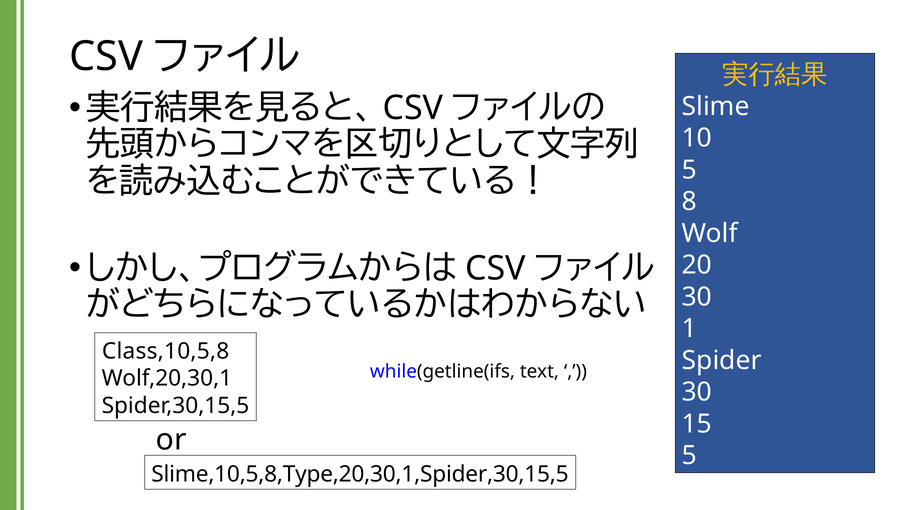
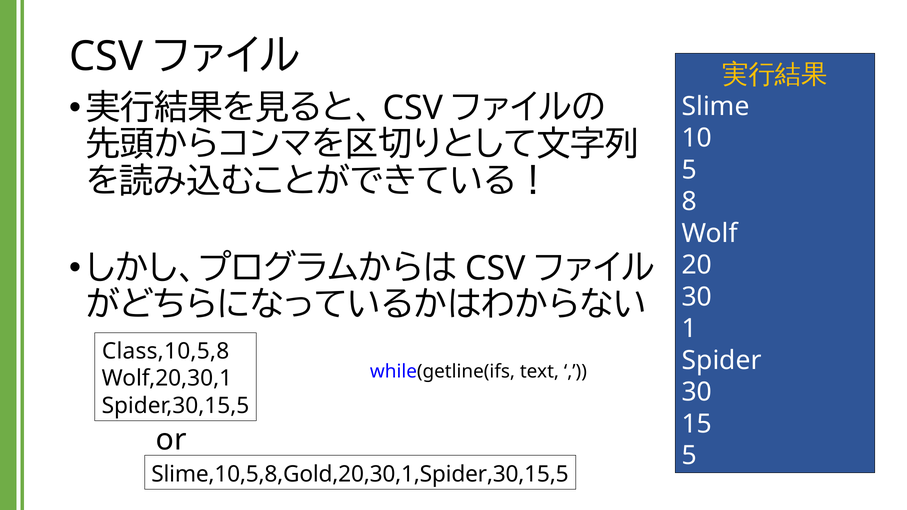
Slime,10,5,8,Type,20,30,1,Spider,30,15,5: Slime,10,5,8,Type,20,30,1,Spider,30,15,5 -> Slime,10,5,8,Gold,20,30,1,Spider,30,15,5
